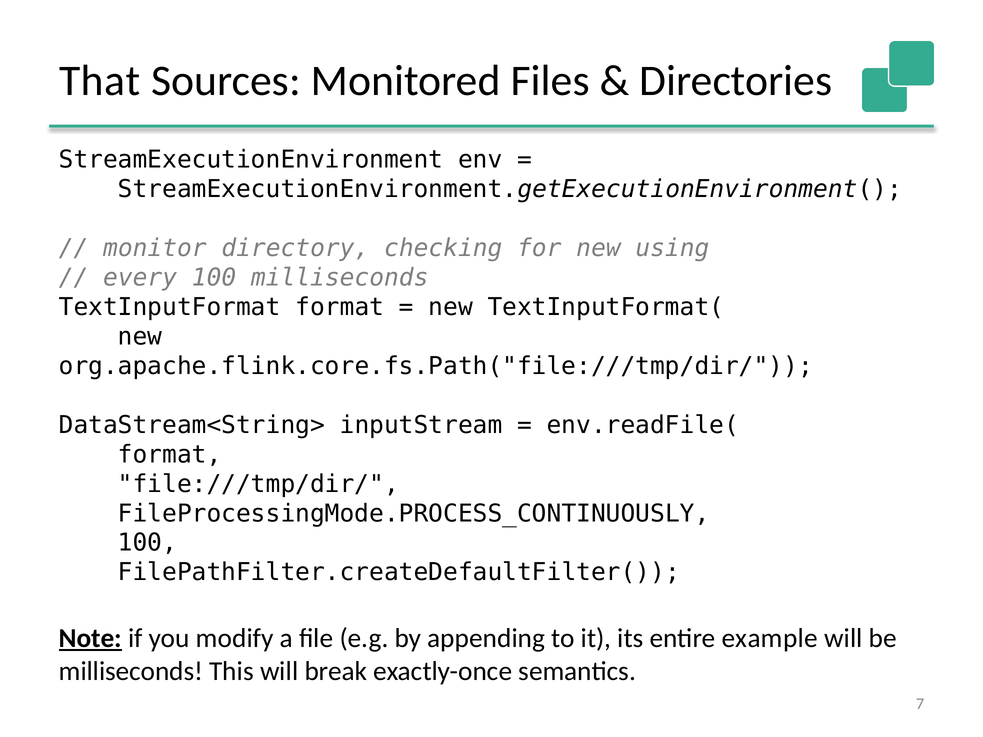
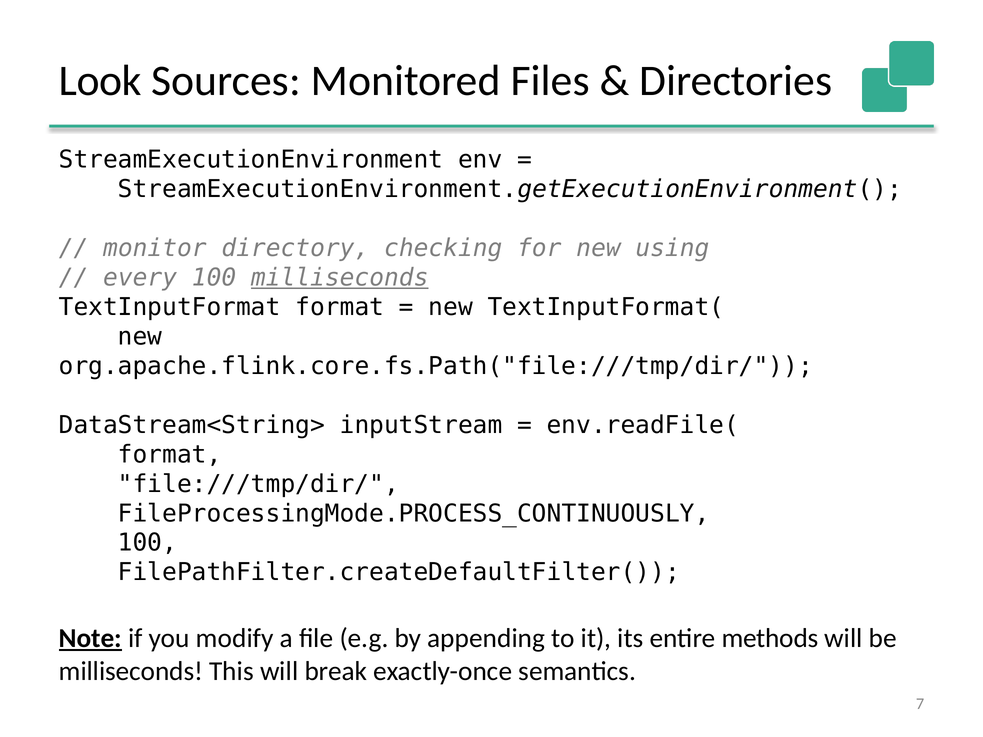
That: That -> Look
milliseconds at (340, 278) underline: none -> present
example: example -> methods
